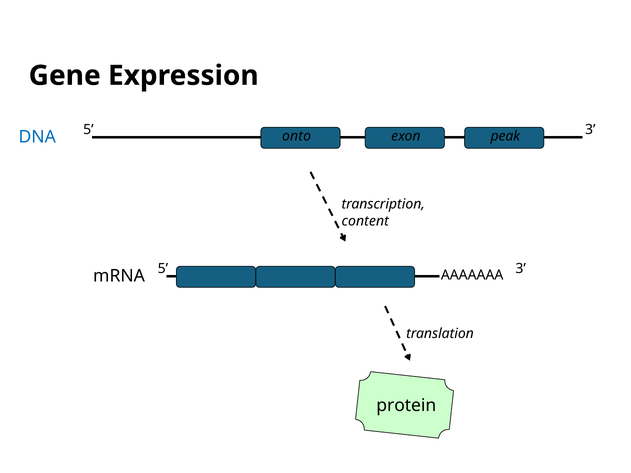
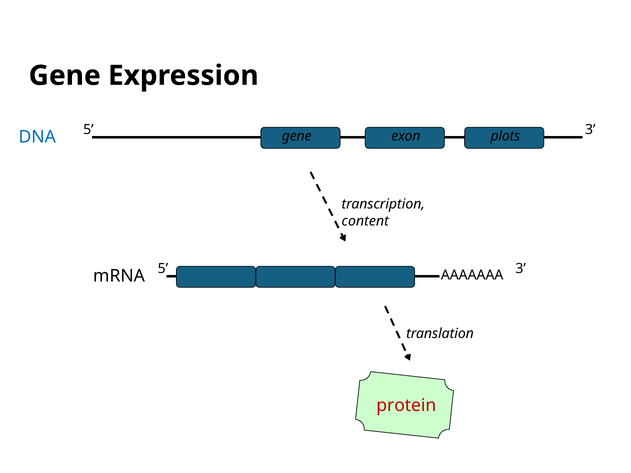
onto at (297, 136): onto -> gene
peak: peak -> plots
protein colour: black -> red
